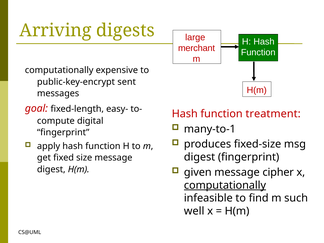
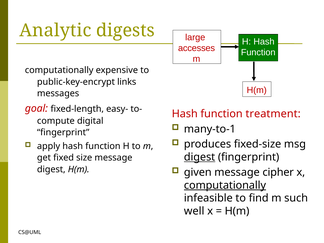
Arriving: Arriving -> Analytic
merchant: merchant -> accesses
sent: sent -> links
digest at (200, 157) underline: none -> present
